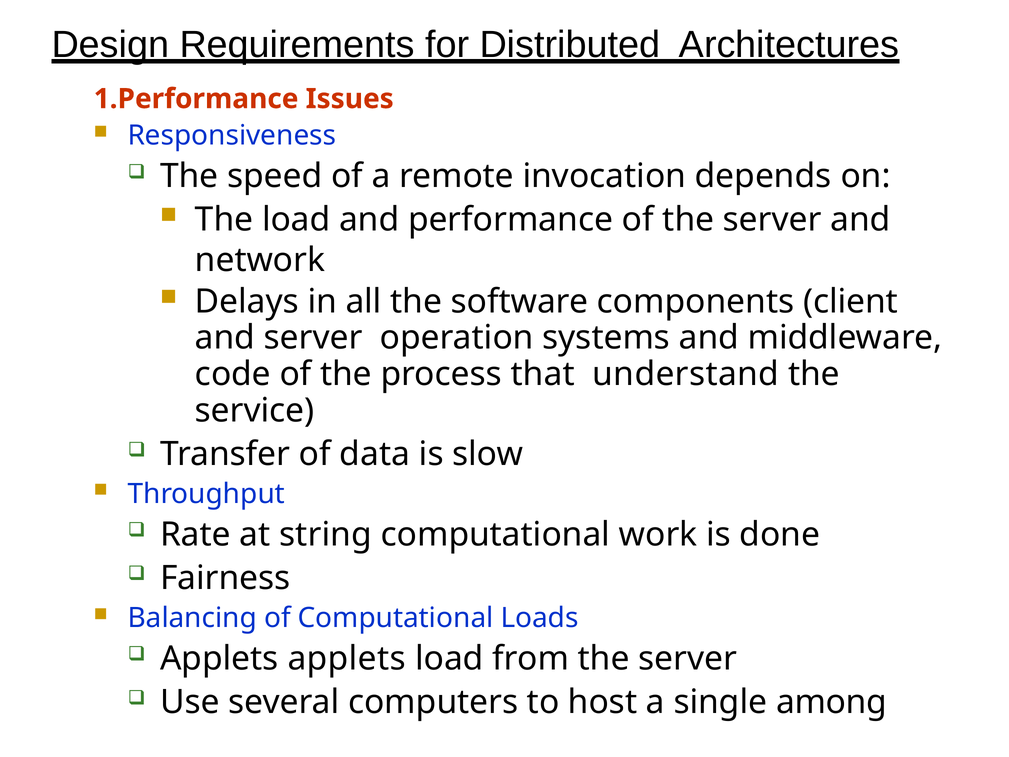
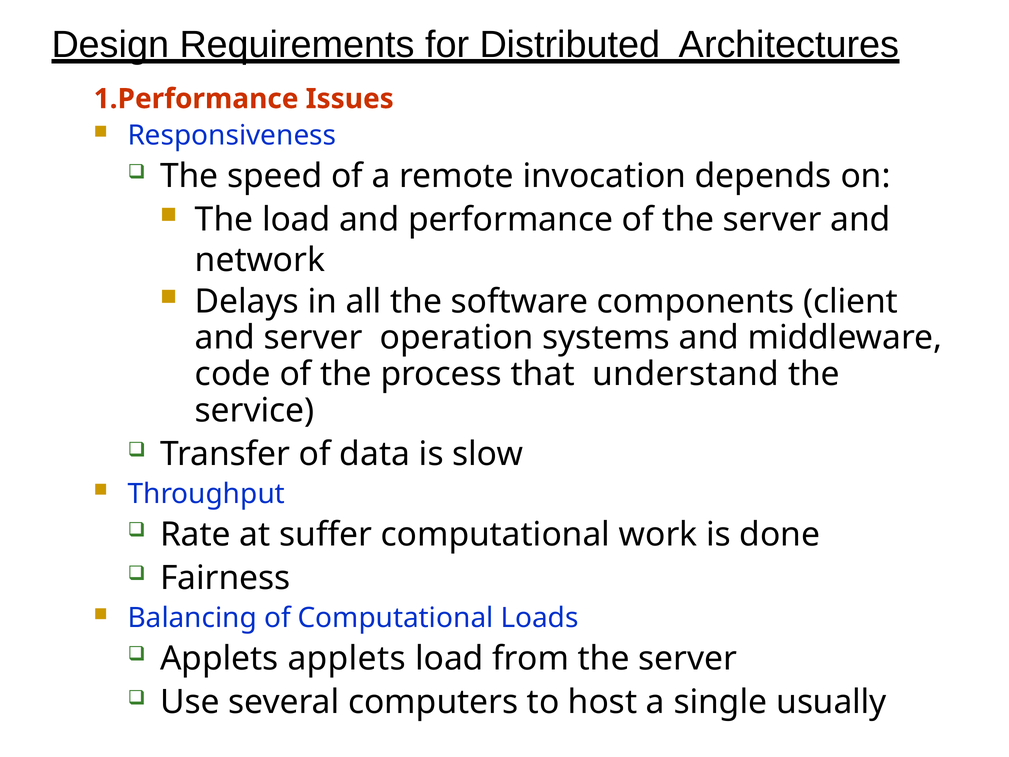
string: string -> suffer
among: among -> usually
